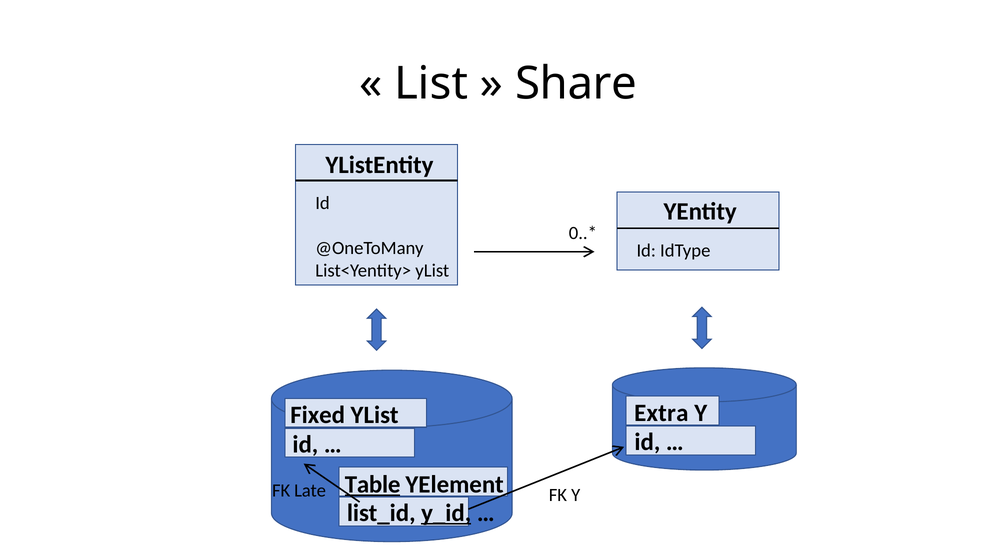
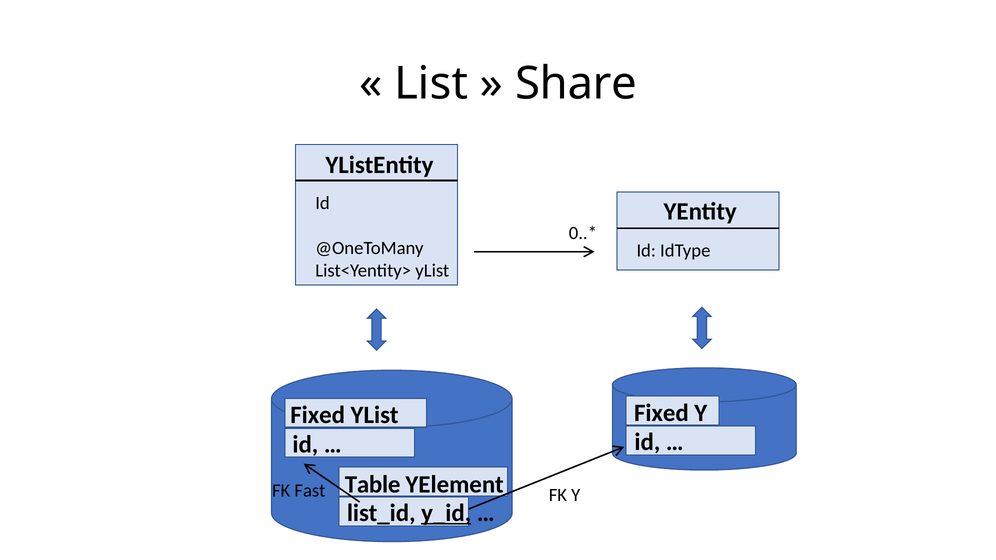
Extra at (661, 413): Extra -> Fixed
Table underline: present -> none
Late: Late -> Fast
